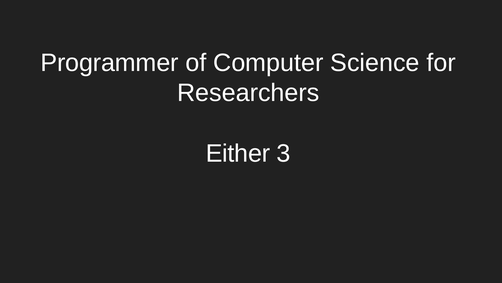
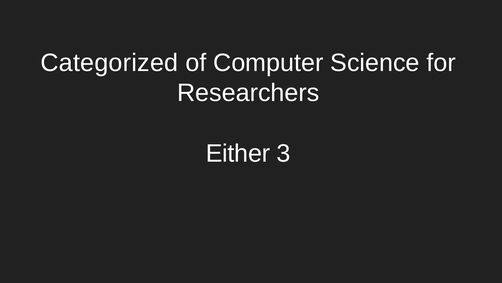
Programmer: Programmer -> Categorized
